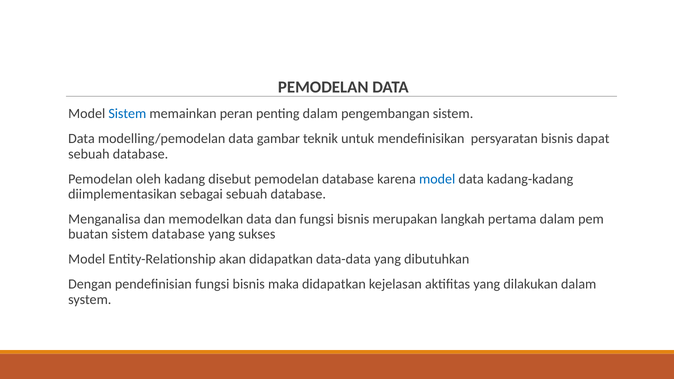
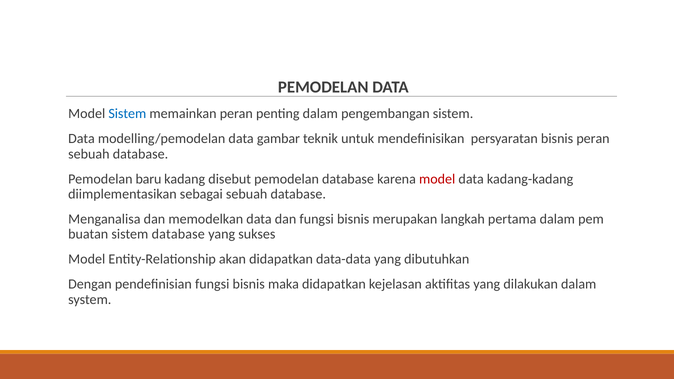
bisnis dapat: dapat -> peran
oleh: oleh -> baru
model at (437, 179) colour: blue -> red
